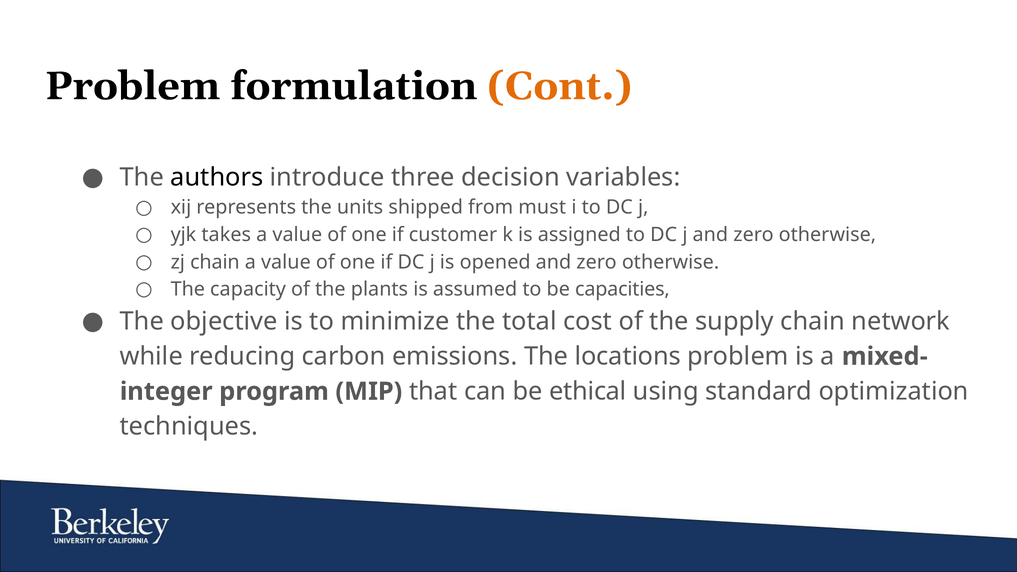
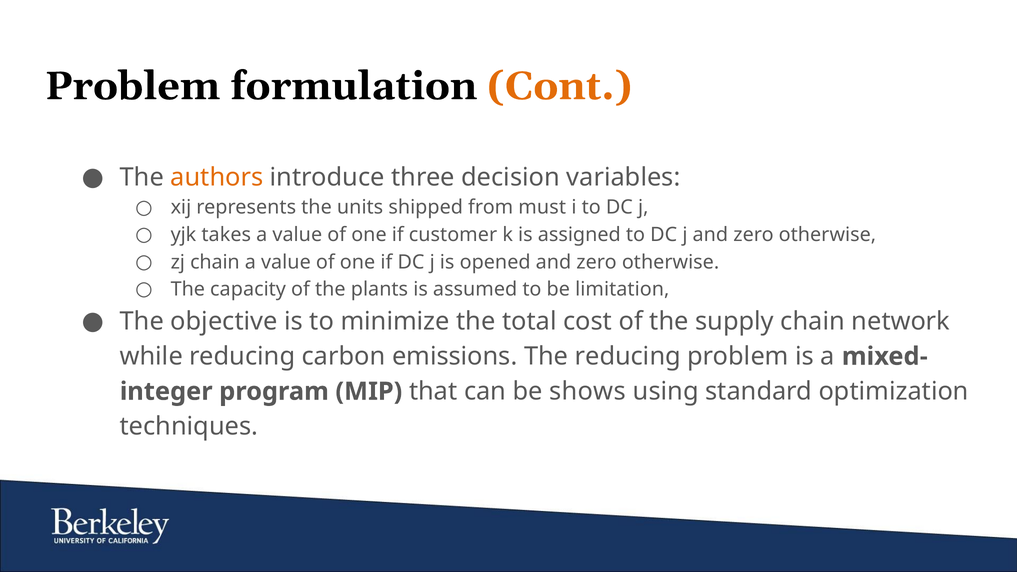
authors colour: black -> orange
capacities: capacities -> limitation
The locations: locations -> reducing
ethical: ethical -> shows
